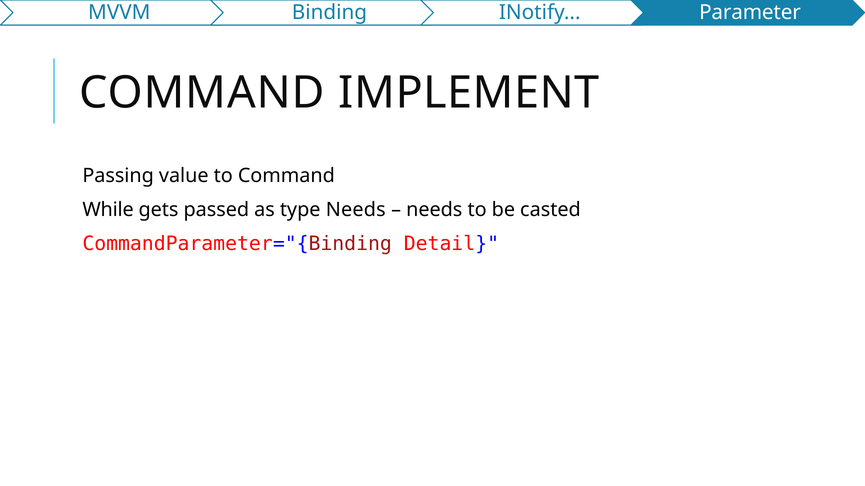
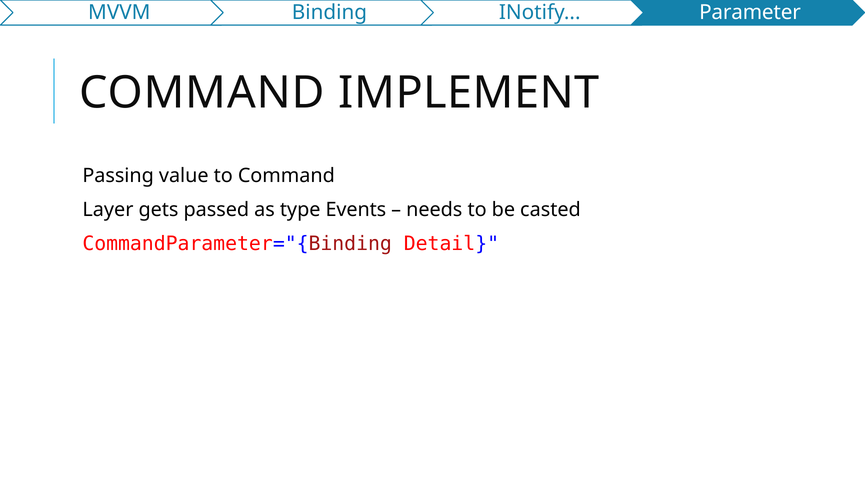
While: While -> Layer
type Needs: Needs -> Events
